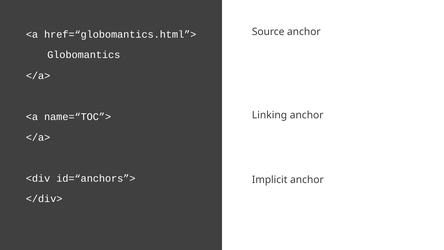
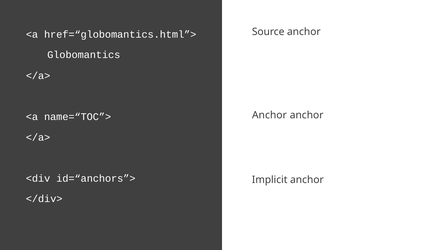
Linking at (269, 115): Linking -> Anchor
